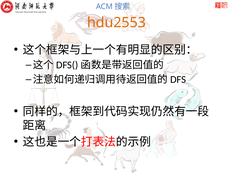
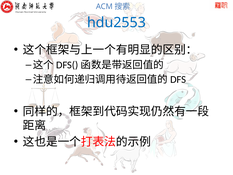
hdu2553 colour: orange -> blue
